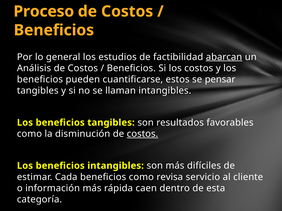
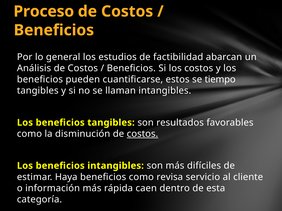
abarcan underline: present -> none
pensar: pensar -> tiempo
Cada: Cada -> Haya
